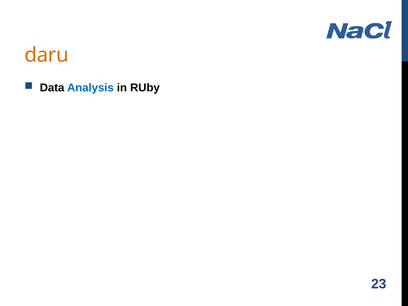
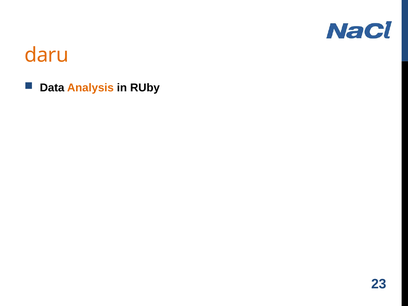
Analysis colour: blue -> orange
